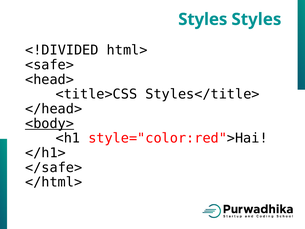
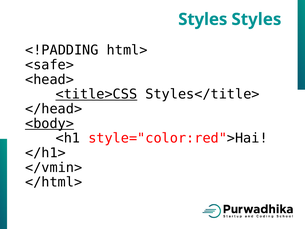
<!DIVIDED: <!DIVIDED -> <!PADDING
<title>CSS underline: none -> present
</safe>: </safe> -> </vmin>
